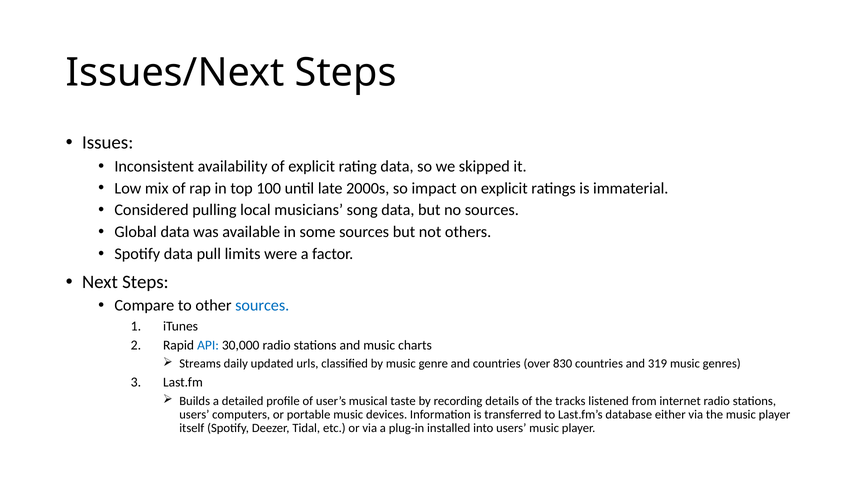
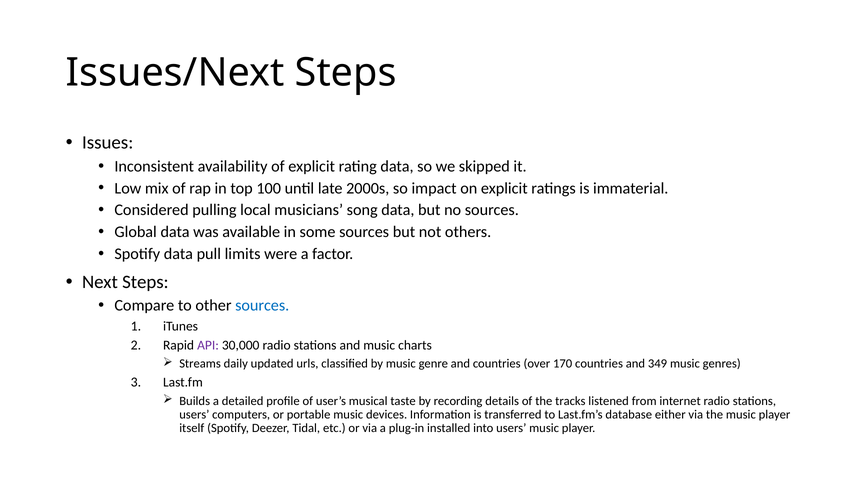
API colour: blue -> purple
830: 830 -> 170
319: 319 -> 349
